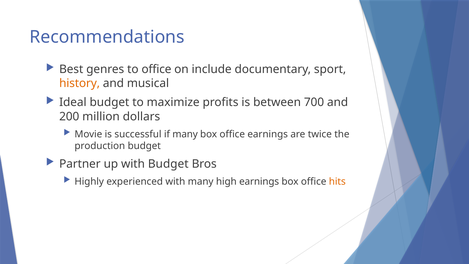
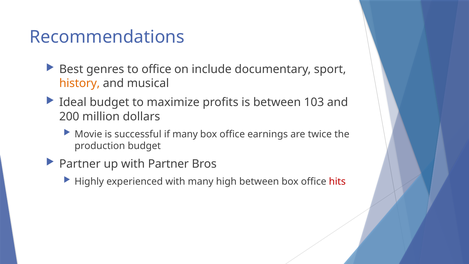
700: 700 -> 103
with Budget: Budget -> Partner
high earnings: earnings -> between
hits colour: orange -> red
